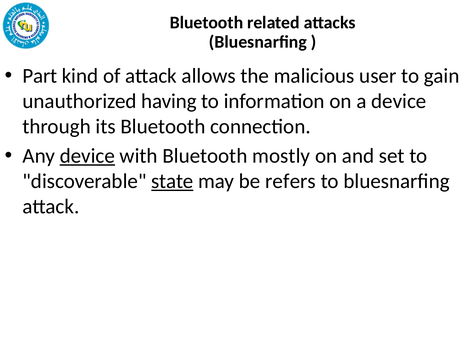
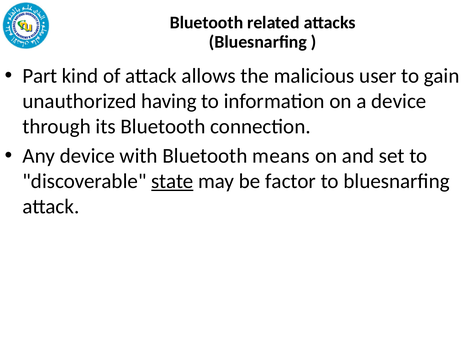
device at (87, 156) underline: present -> none
mostly: mostly -> means
refers: refers -> factor
